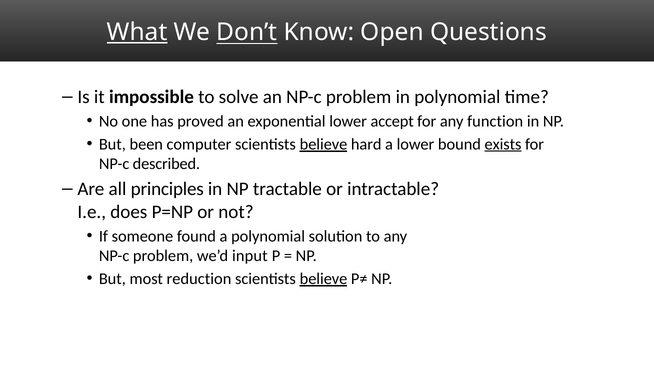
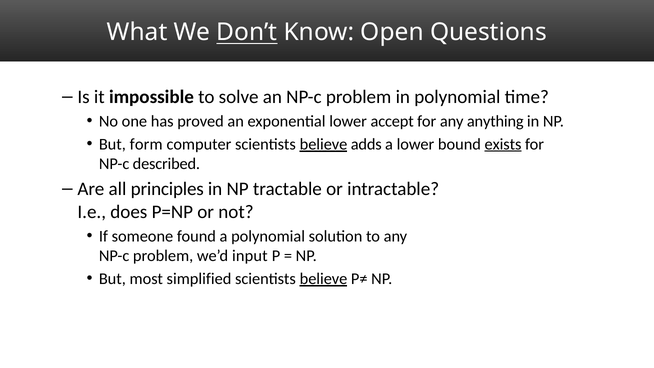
What underline: present -> none
function: function -> anything
been: been -> form
hard: hard -> adds
reduction: reduction -> simplified
